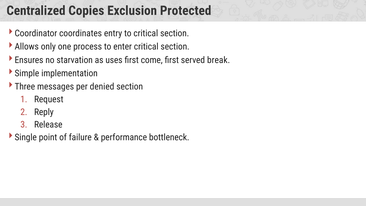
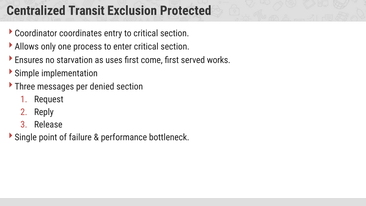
Copies: Copies -> Transit
break: break -> works
